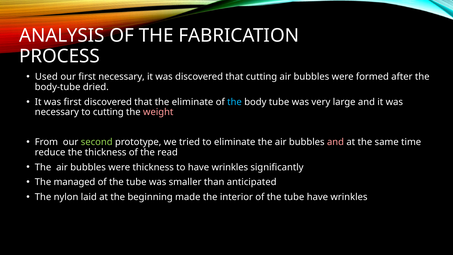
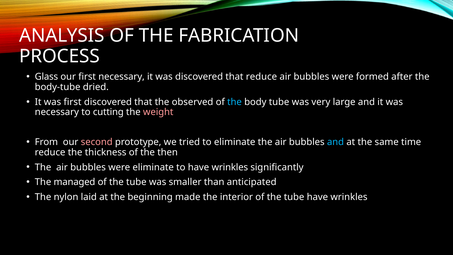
Used: Used -> Glass
that cutting: cutting -> reduce
the eliminate: eliminate -> observed
second colour: light green -> pink
and at (335, 142) colour: pink -> light blue
read: read -> then
were thickness: thickness -> eliminate
